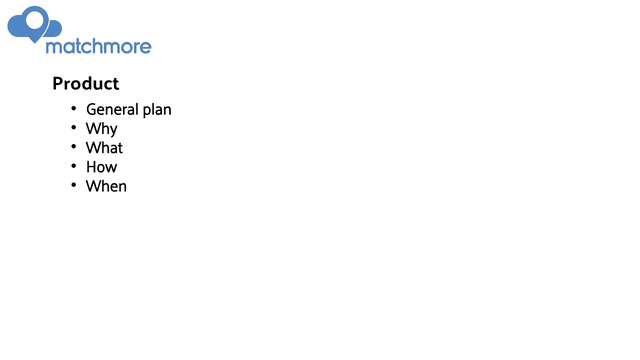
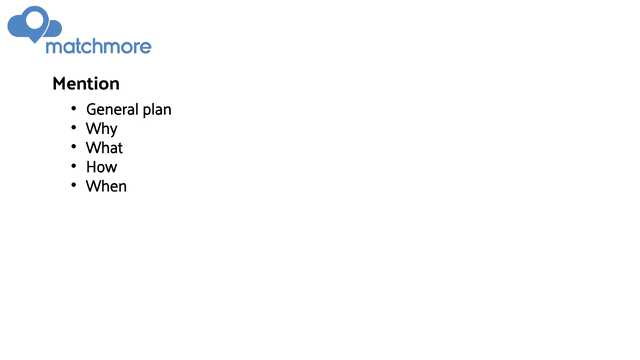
Product: Product -> Mention
